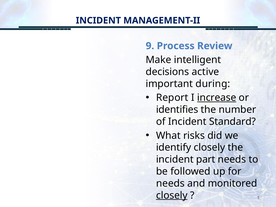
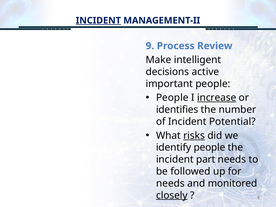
INCIDENT at (98, 20) underline: none -> present
important during: during -> people
Report at (172, 98): Report -> People
Standard: Standard -> Potential
risks underline: none -> present
identify closely: closely -> people
